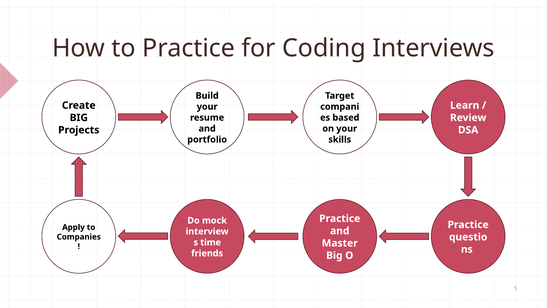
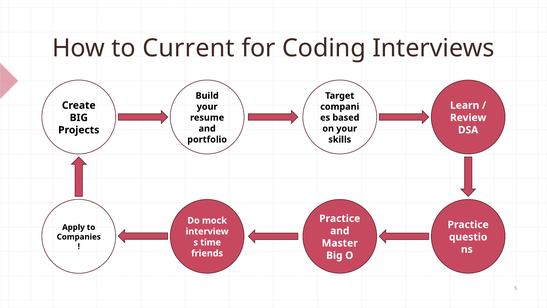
to Practice: Practice -> Current
